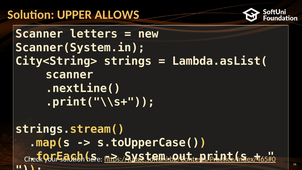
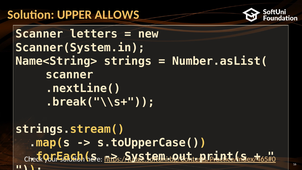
City<String>: City<String> -> Name<String>
Lambda.asList(: Lambda.asList( -> Number.asList(
.print("\\s+: .print("\\s+ -> .break("\\s+
